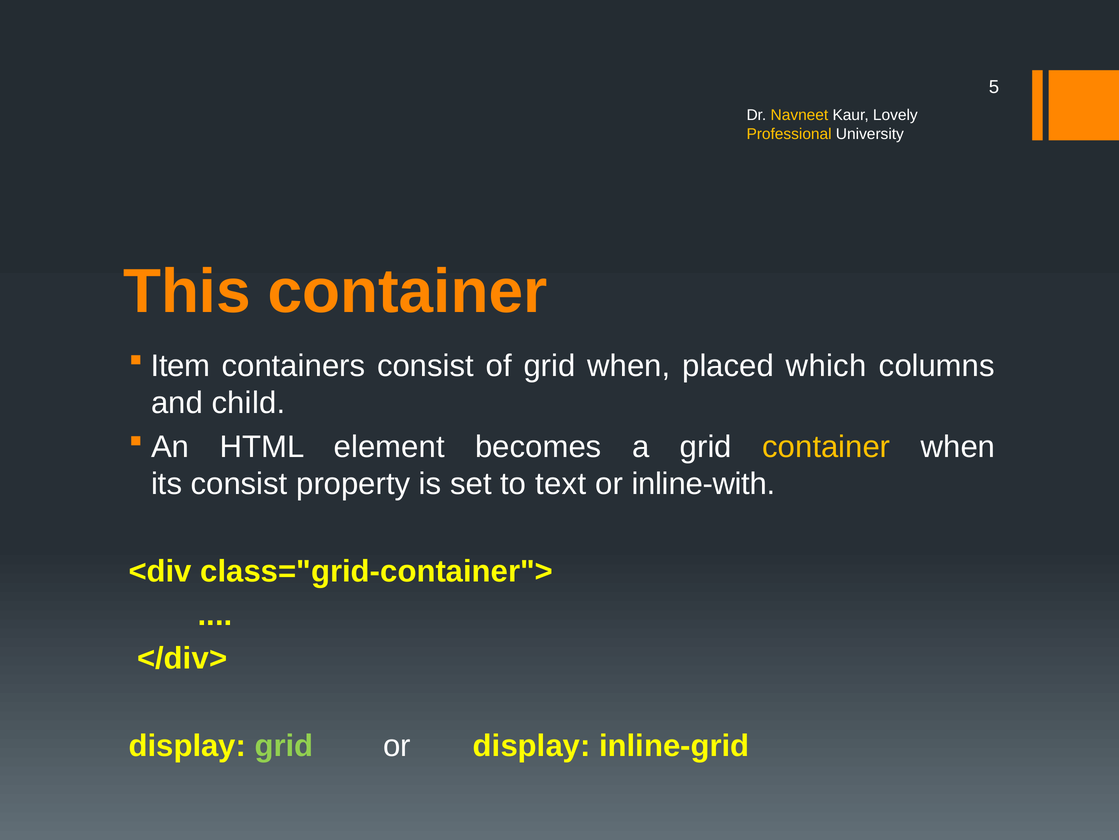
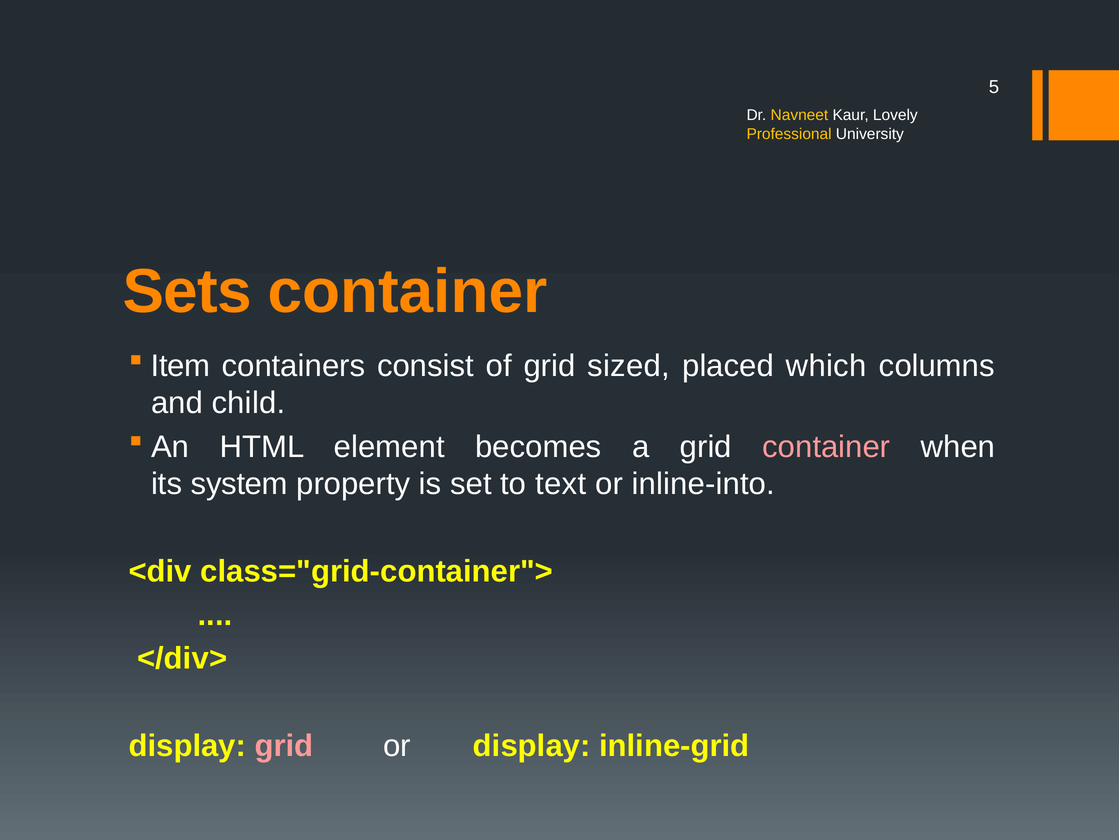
This: This -> Sets
grid when: when -> sized
container at (826, 446) colour: yellow -> pink
its consist: consist -> system
inline-with: inline-with -> inline-into
grid at (284, 745) colour: light green -> pink
